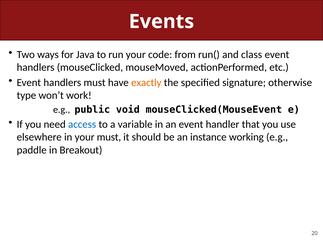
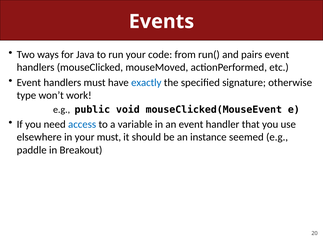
class: class -> pairs
exactly colour: orange -> blue
working: working -> seemed
